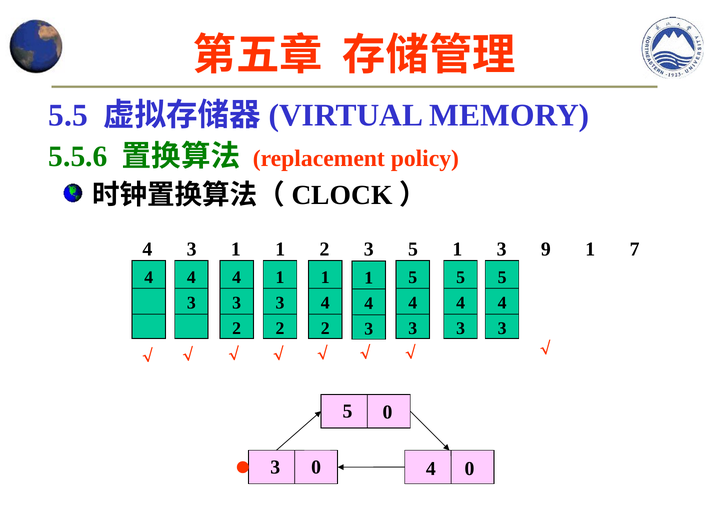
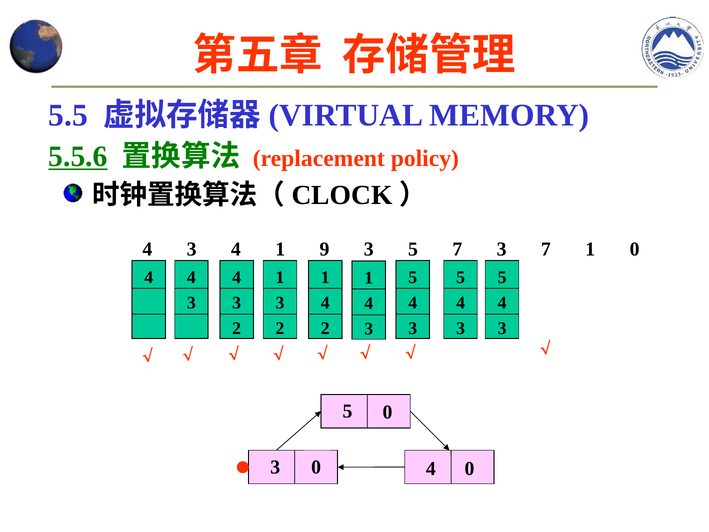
5.5.6 underline: none -> present
4 3 1: 1 -> 4
1 2: 2 -> 9
3 5 1: 1 -> 7
3 9: 9 -> 7
1 7: 7 -> 0
